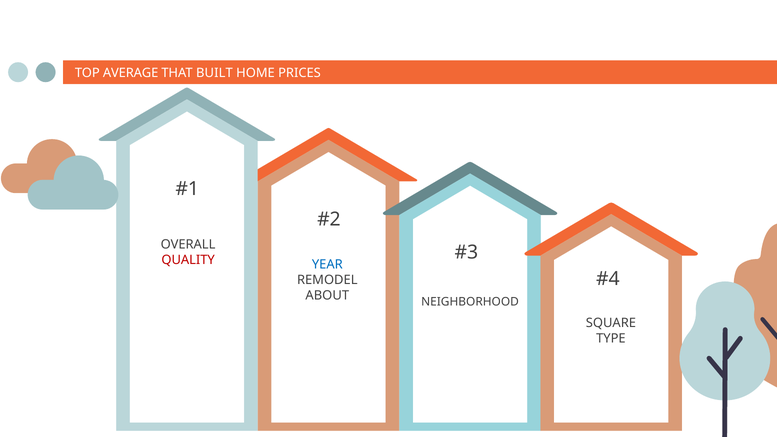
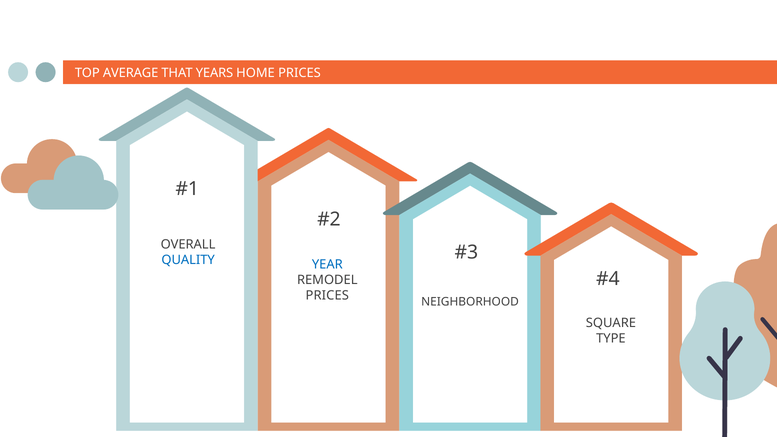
BUILT: BUILT -> YEARS
QUALITY colour: red -> blue
ABOUT at (327, 296): ABOUT -> PRICES
